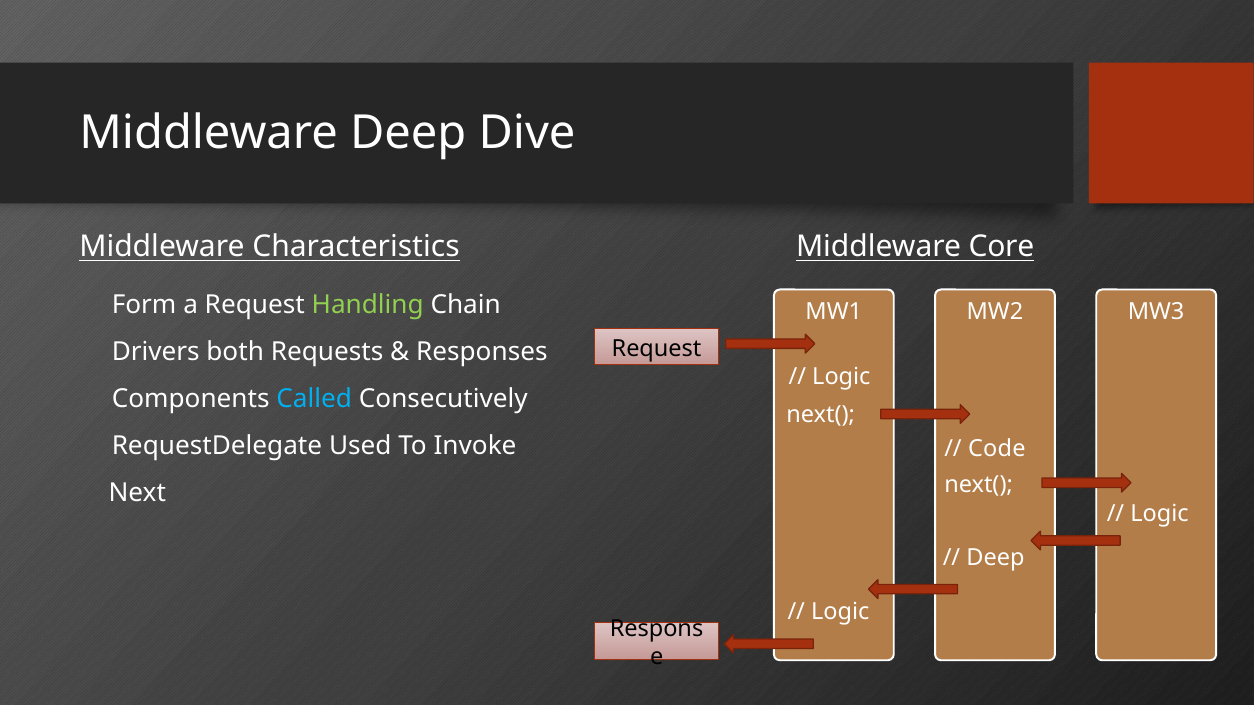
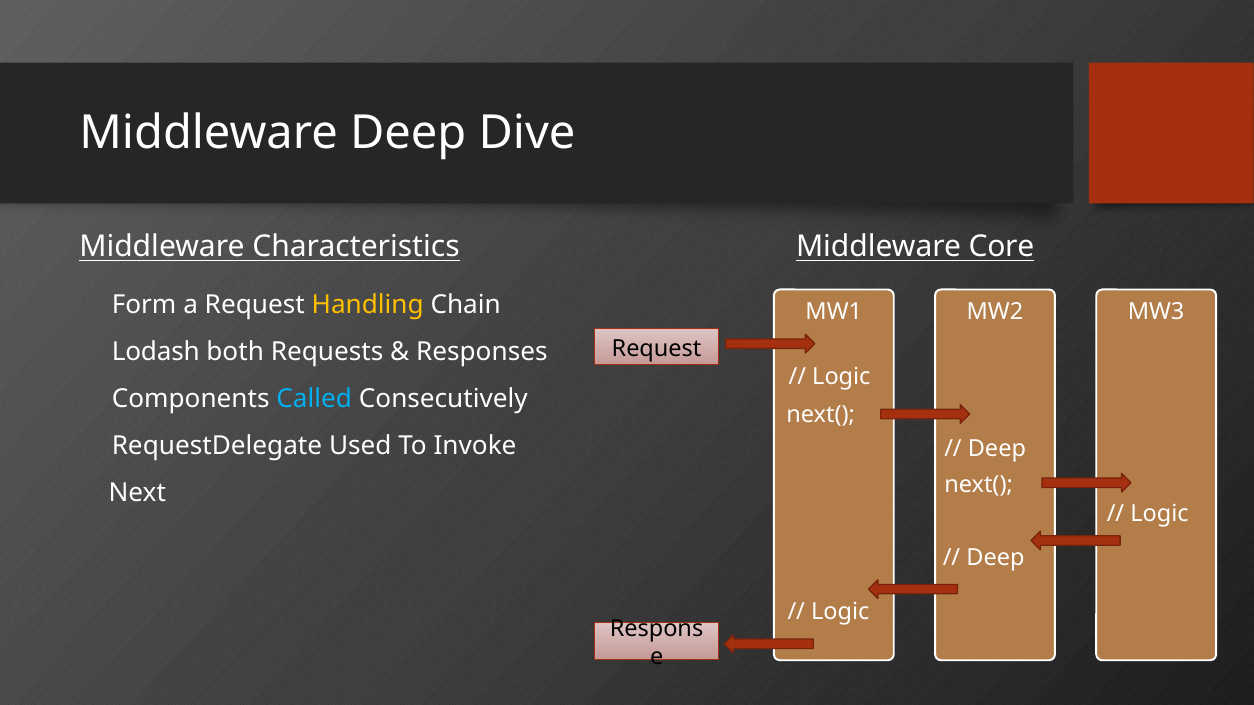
Handling colour: light green -> yellow
Drivers: Drivers -> Lodash
Code at (997, 449): Code -> Deep
